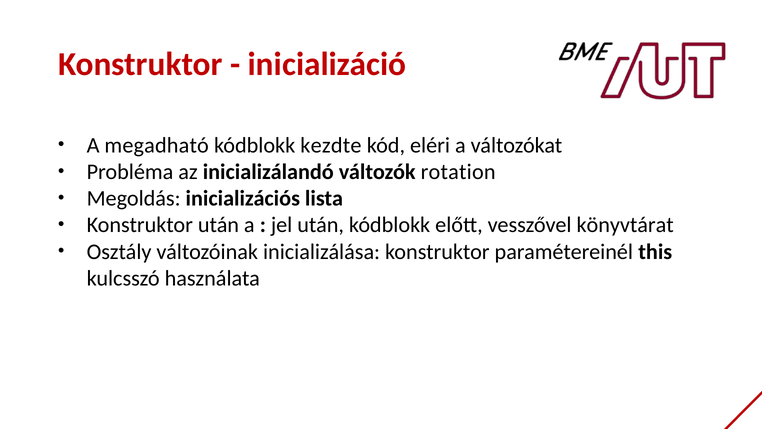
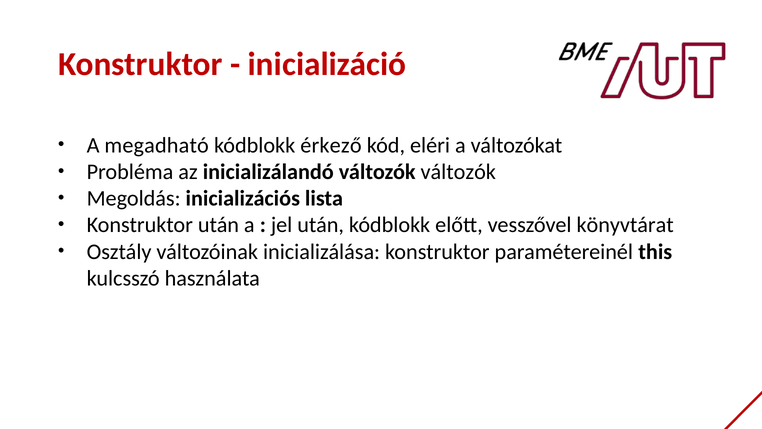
kezdte: kezdte -> érkező
változók rotation: rotation -> változók
